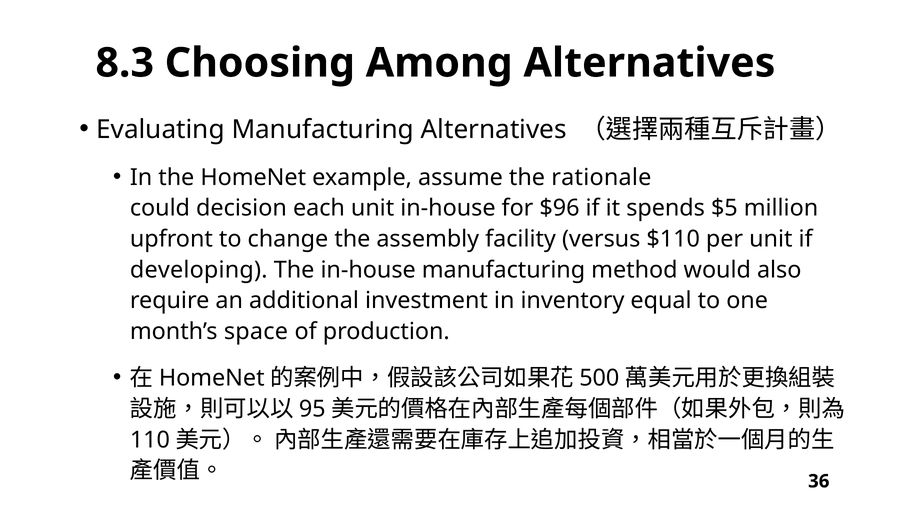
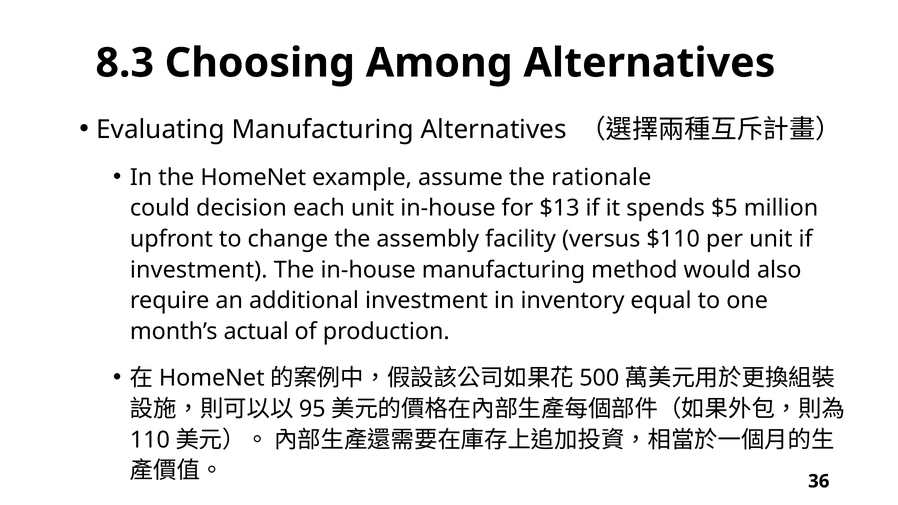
$96: $96 -> $13
developing at (199, 270): developing -> investment
space: space -> actual
